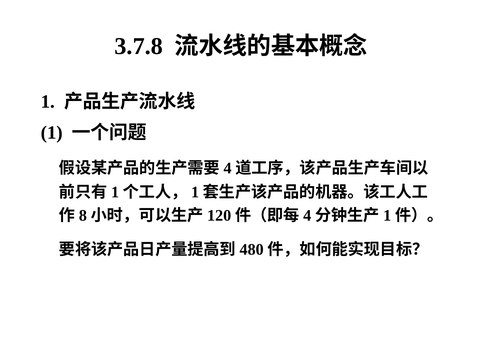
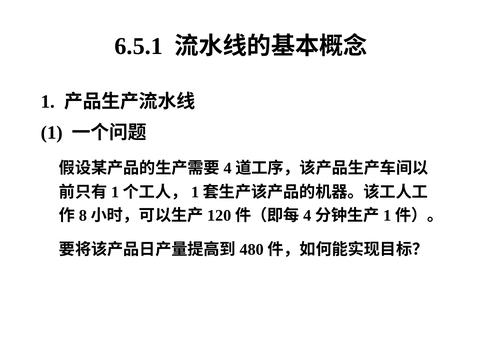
3.7.8: 3.7.8 -> 6.5.1
